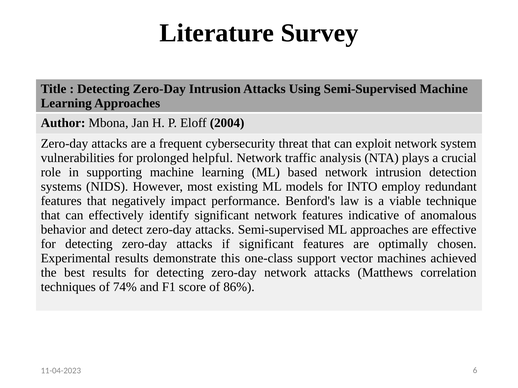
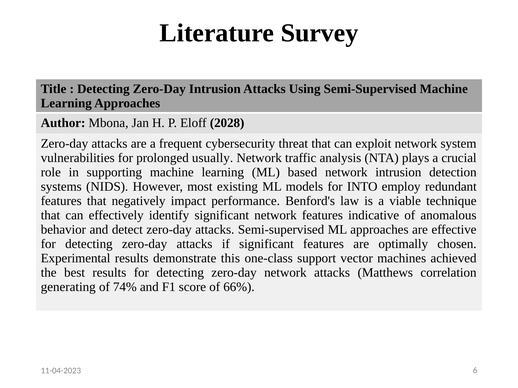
2004: 2004 -> 2028
helpful: helpful -> usually
techniques: techniques -> generating
86%: 86% -> 66%
